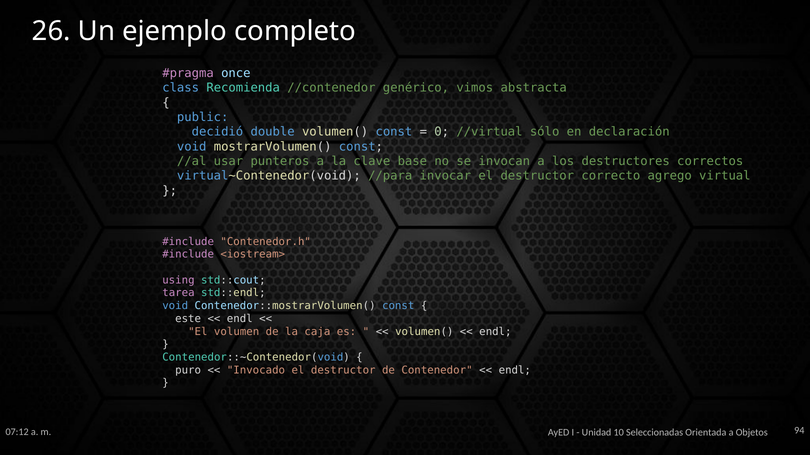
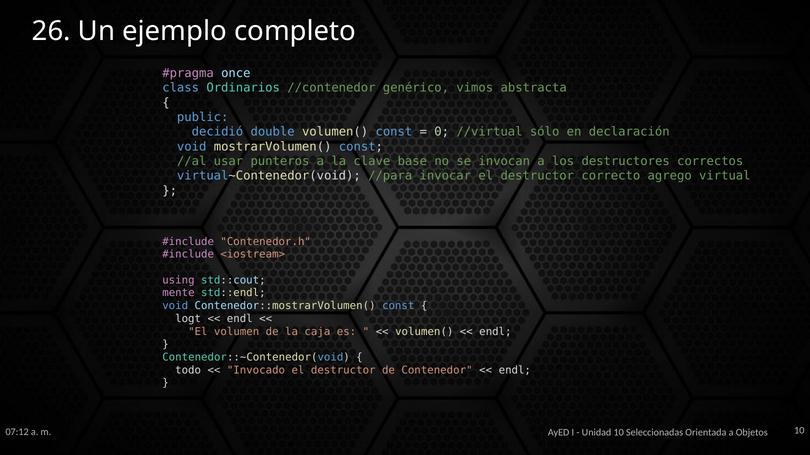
Recomienda: Recomienda -> Ordinarios
tarea: tarea -> mente
este: este -> logt
puro: puro -> todo
Objetos 94: 94 -> 10
